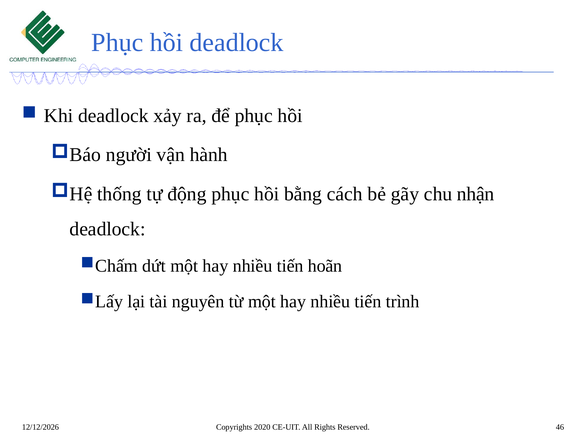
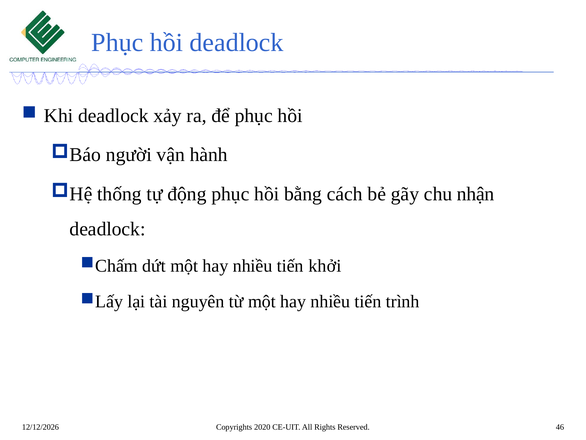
hoãn: hoãn -> khởi
